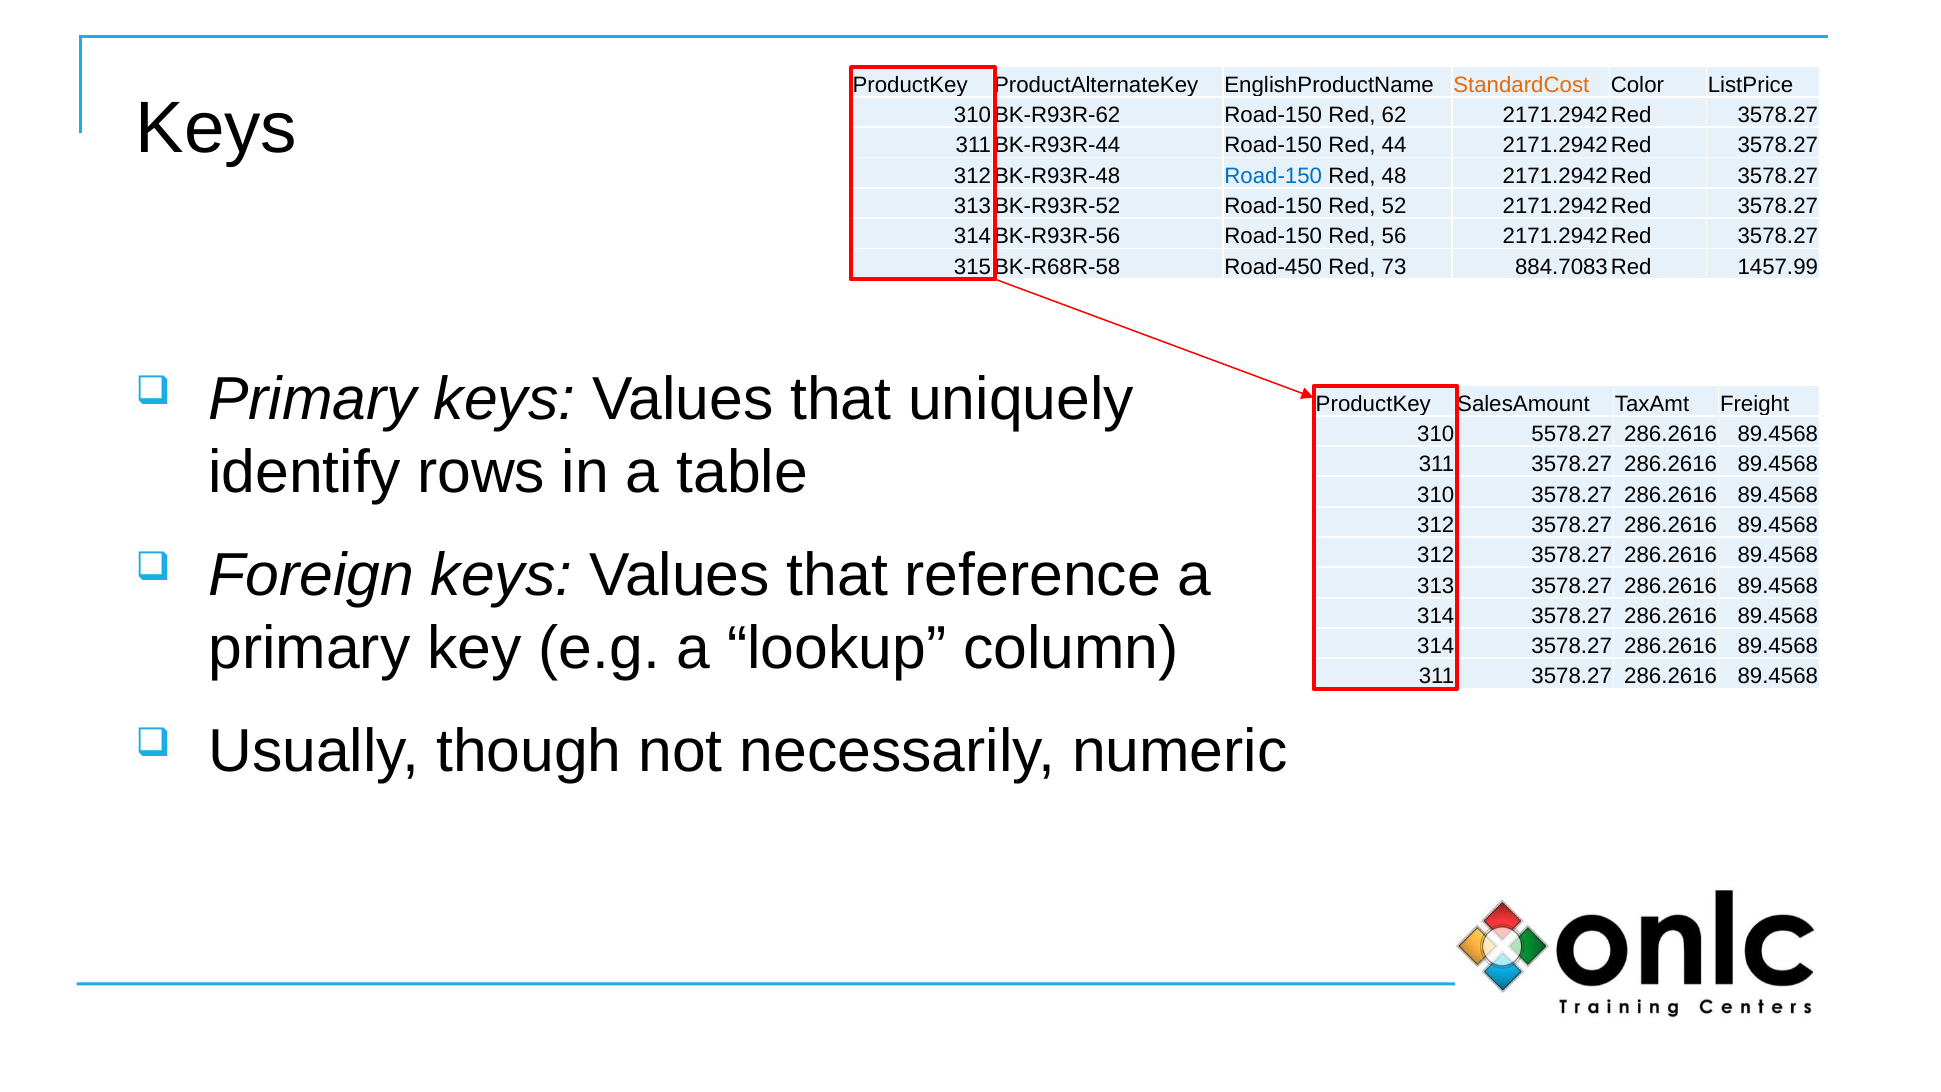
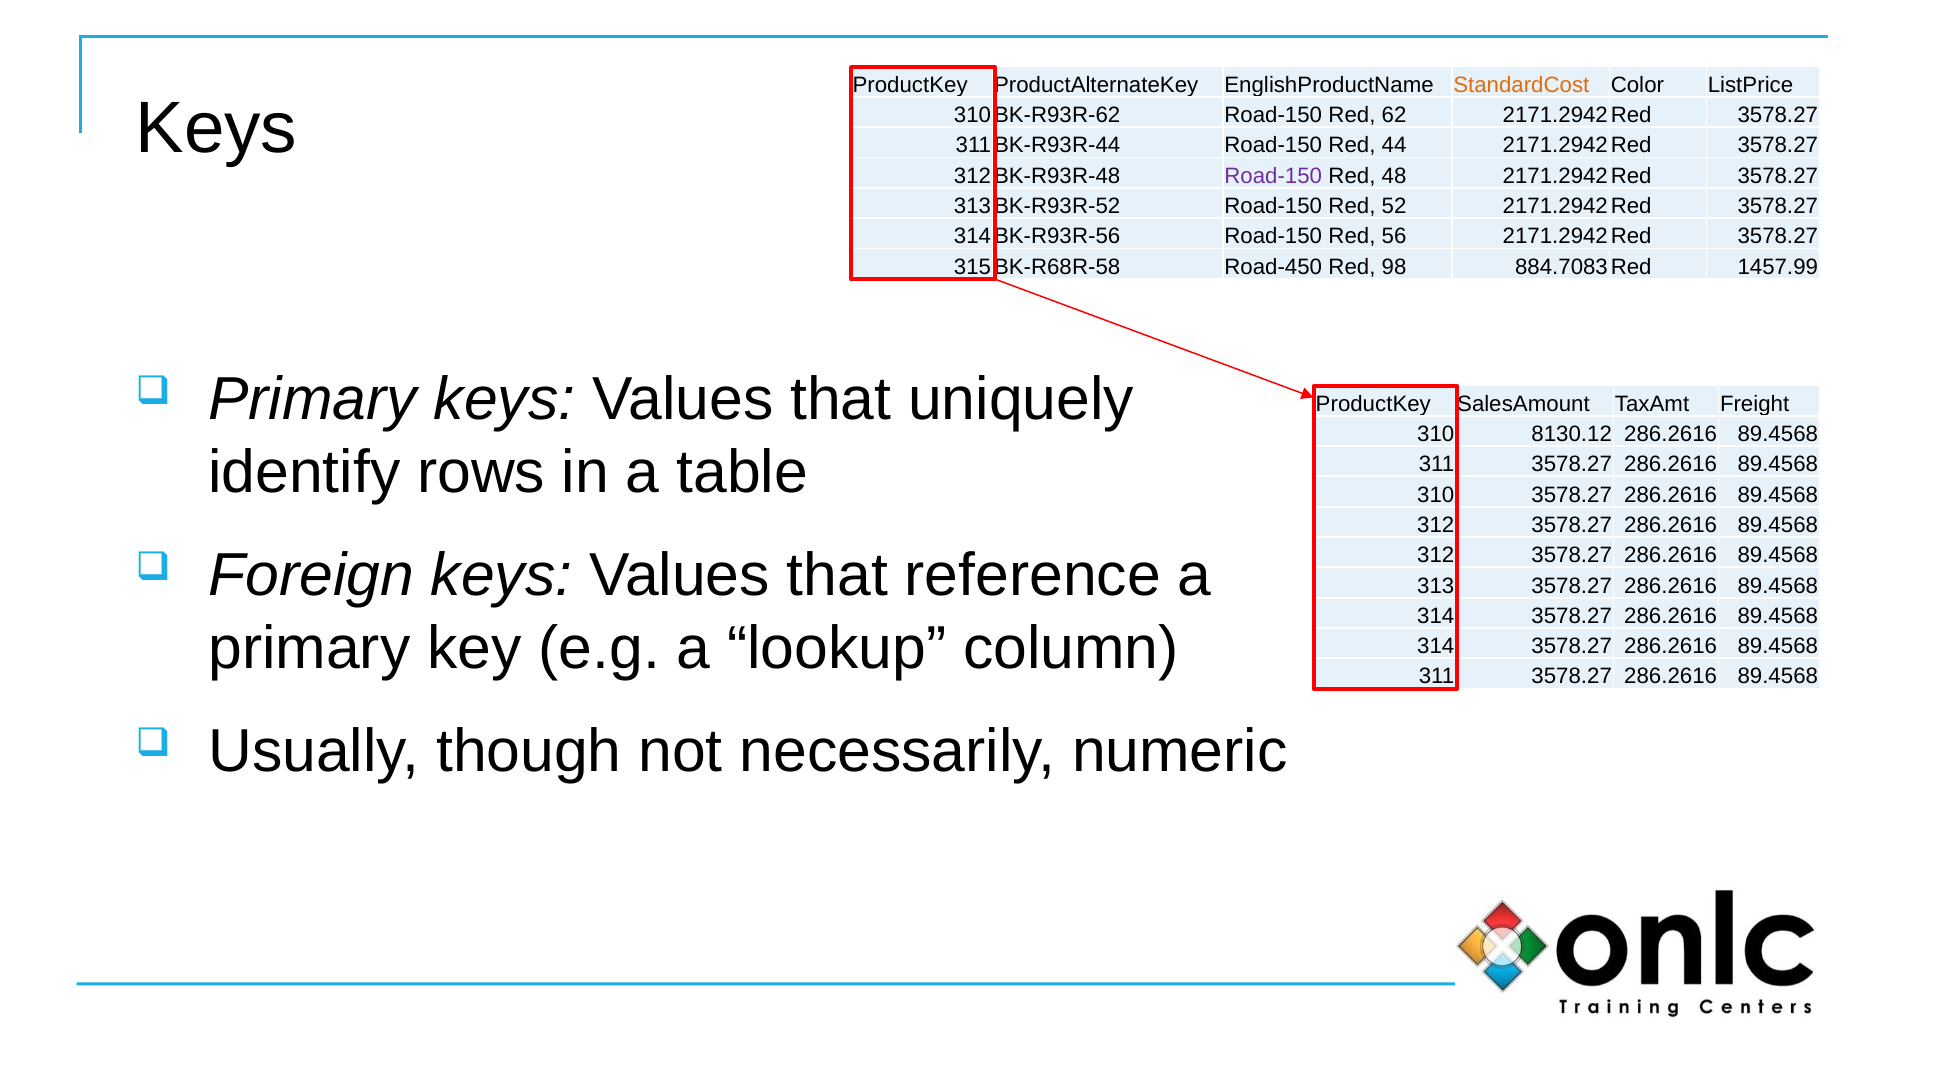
Road-150 at (1273, 176) colour: blue -> purple
73: 73 -> 98
5578.27: 5578.27 -> 8130.12
